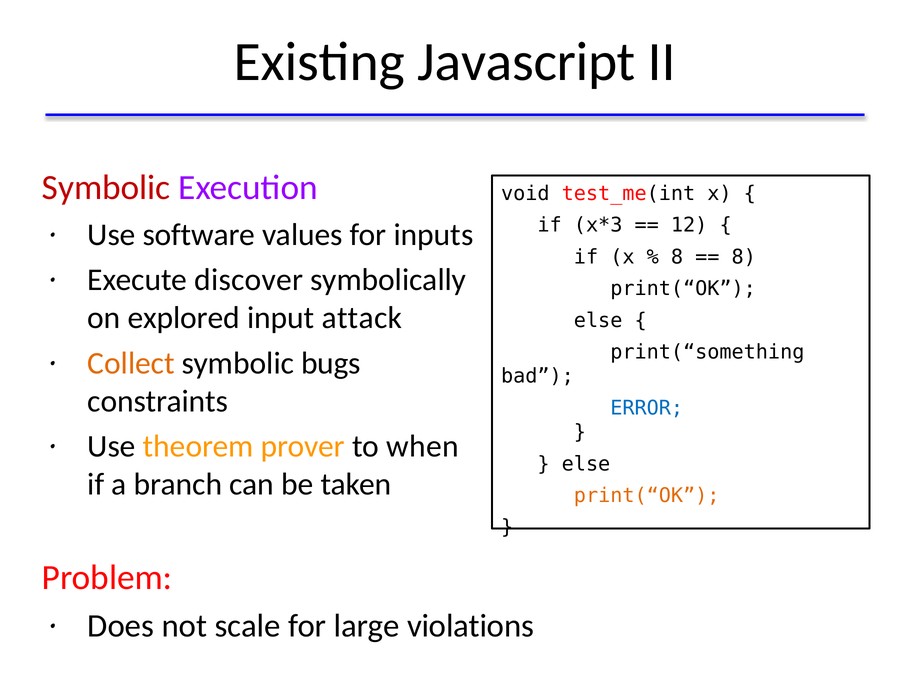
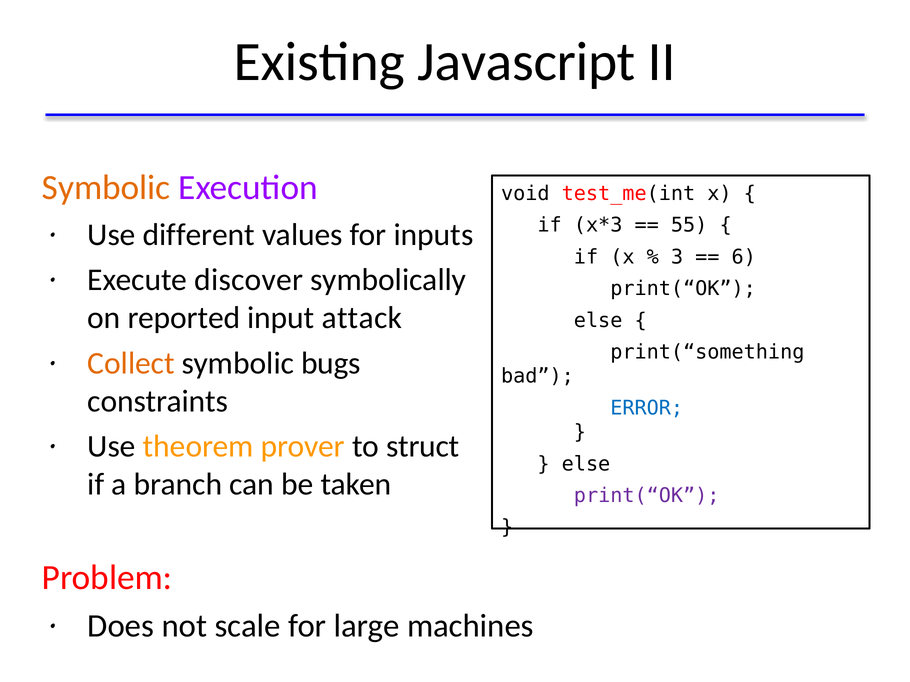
Symbolic at (106, 188) colour: red -> orange
12: 12 -> 55
software: software -> different
8 at (677, 257): 8 -> 3
8 at (744, 257): 8 -> 6
explored: explored -> reported
when: when -> struct
print(“OK at (647, 496) colour: orange -> purple
violations: violations -> machines
